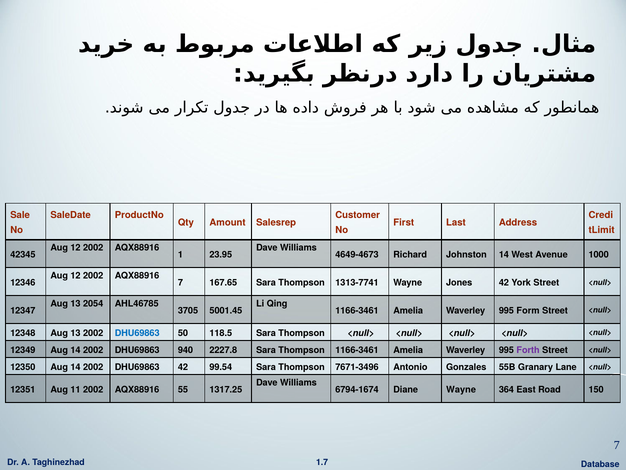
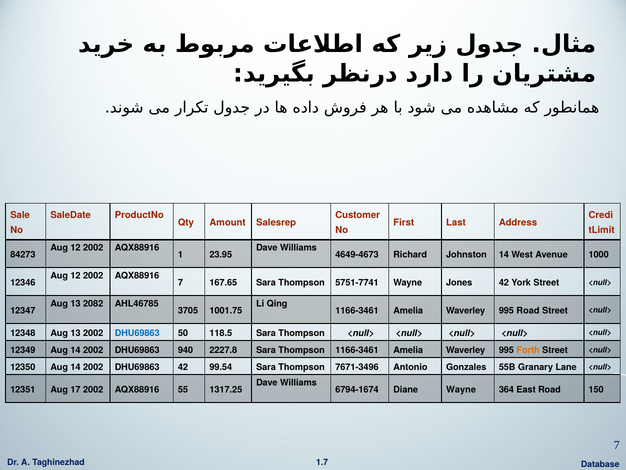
42345: 42345 -> 84273
1313-7741: 1313-7741 -> 5751-7741
2054: 2054 -> 2082
5001.45: 5001.45 -> 1001.75
995 Form: Form -> Road
Forth colour: purple -> orange
11: 11 -> 17
